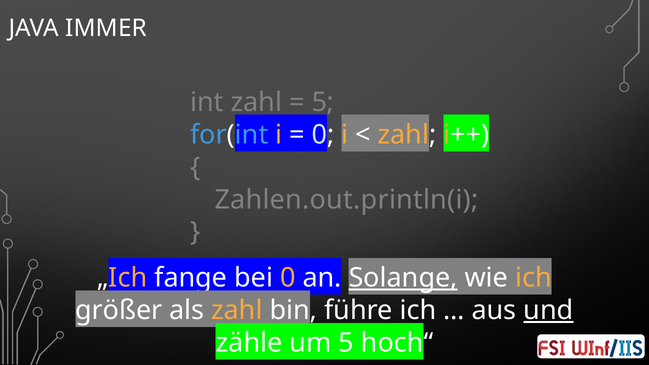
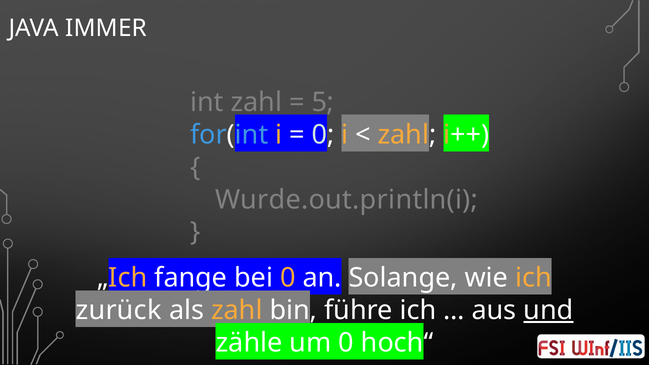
Zahlen.out.println(i: Zahlen.out.println(i -> Wurde.out.println(i
Solange underline: present -> none
größer: größer -> zurück
um 5: 5 -> 0
